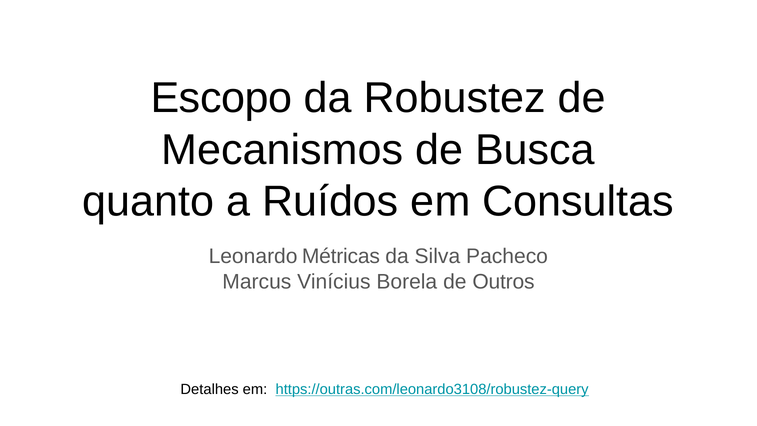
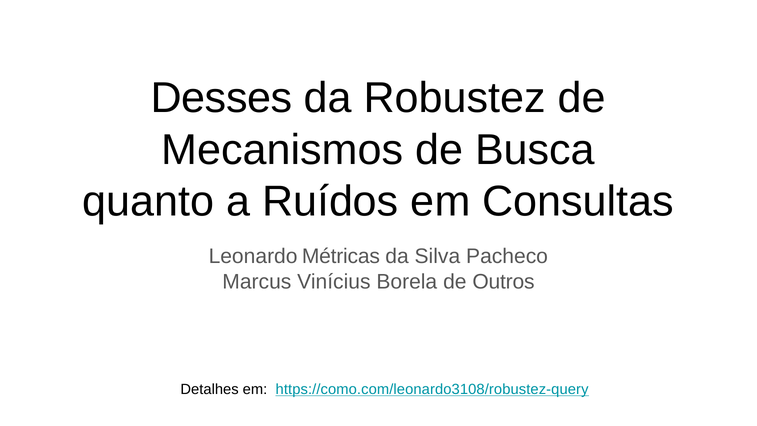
Escopo: Escopo -> Desses
https://outras.com/leonardo3108/robustez-query: https://outras.com/leonardo3108/robustez-query -> https://como.com/leonardo3108/robustez-query
